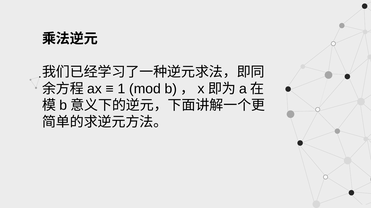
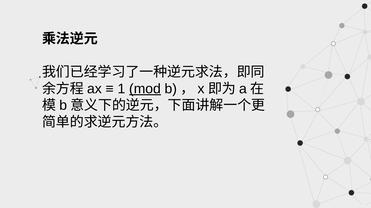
mod underline: none -> present
